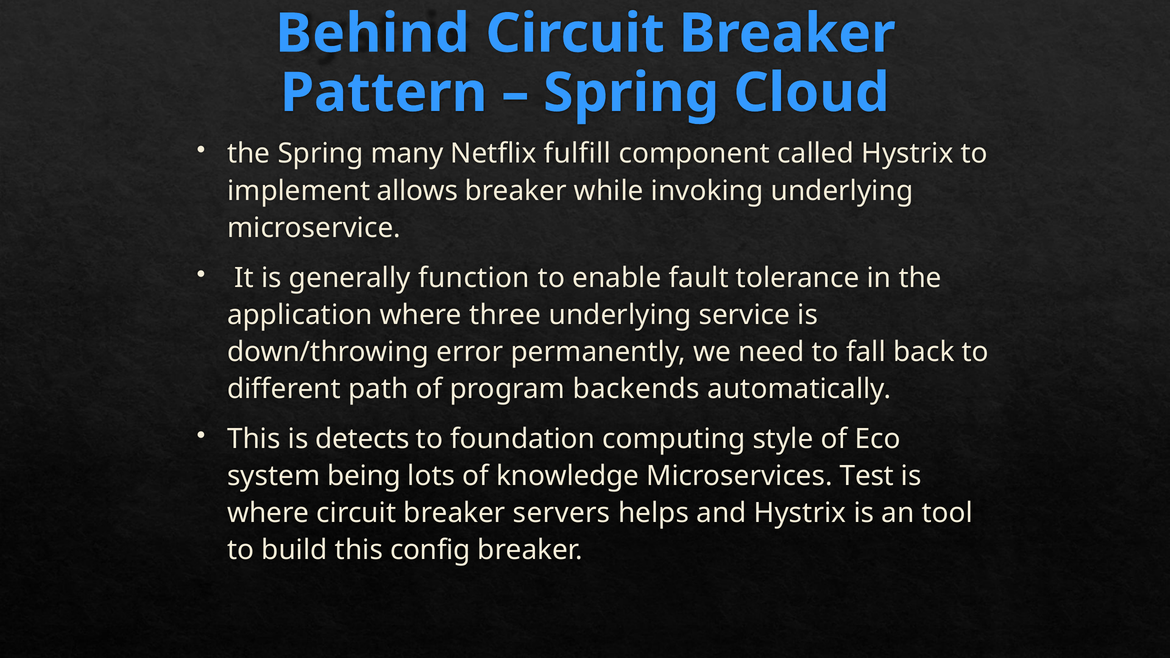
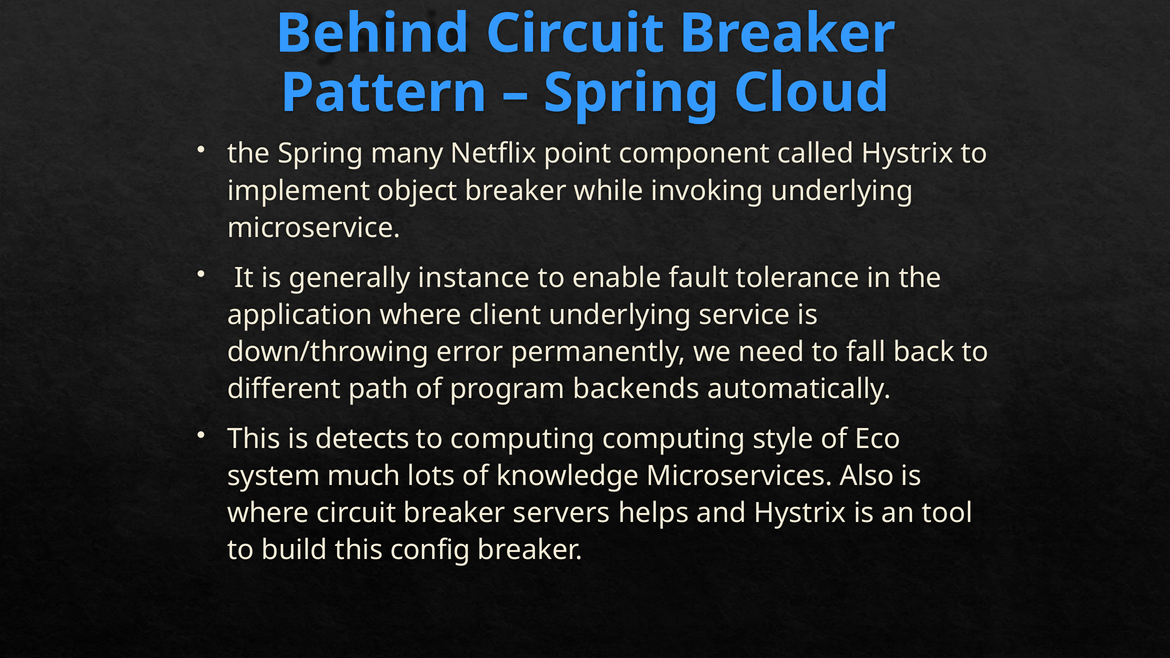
fulfill: fulfill -> point
allows: allows -> object
function: function -> instance
three: three -> client
to foundation: foundation -> computing
being: being -> much
Test: Test -> Also
